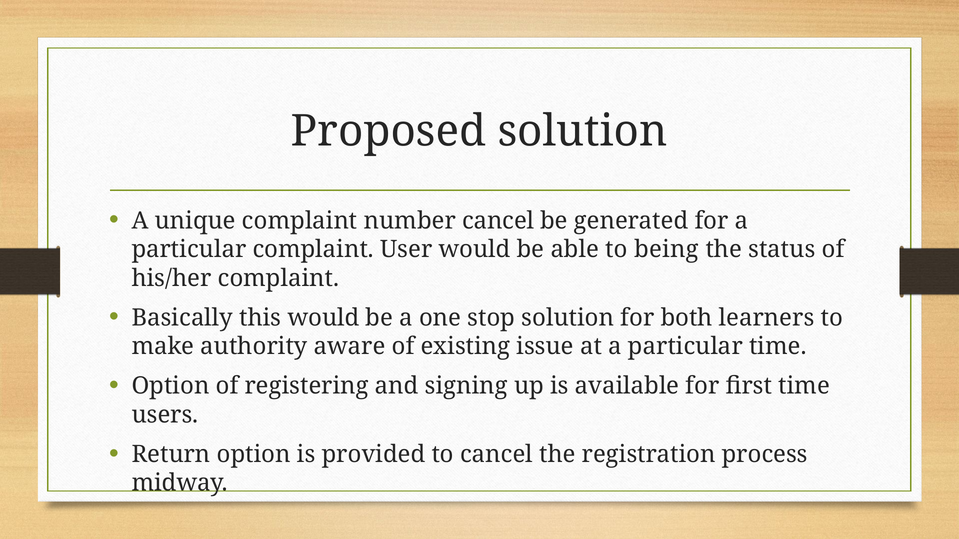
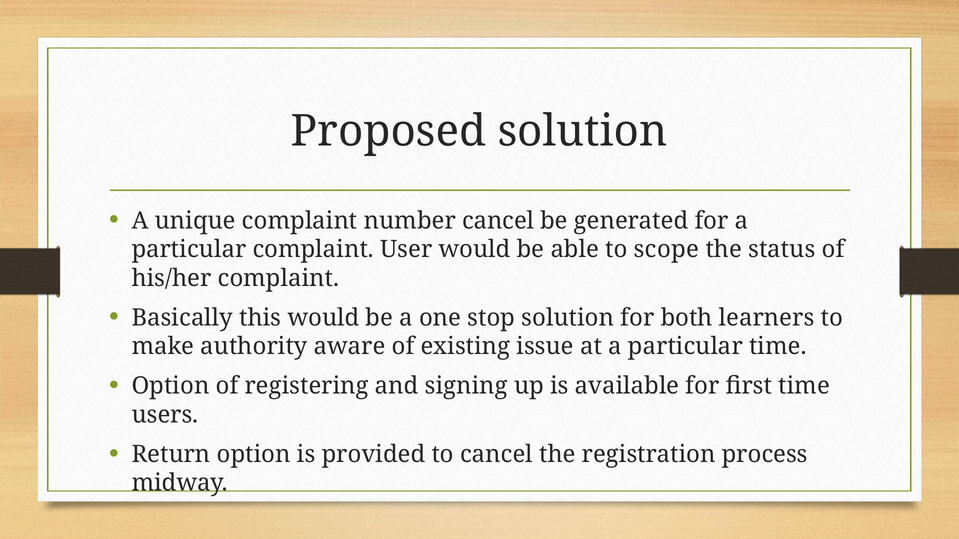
being: being -> scope
